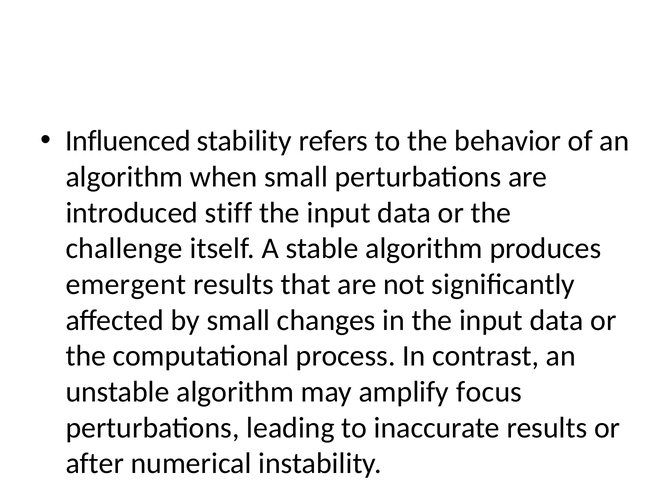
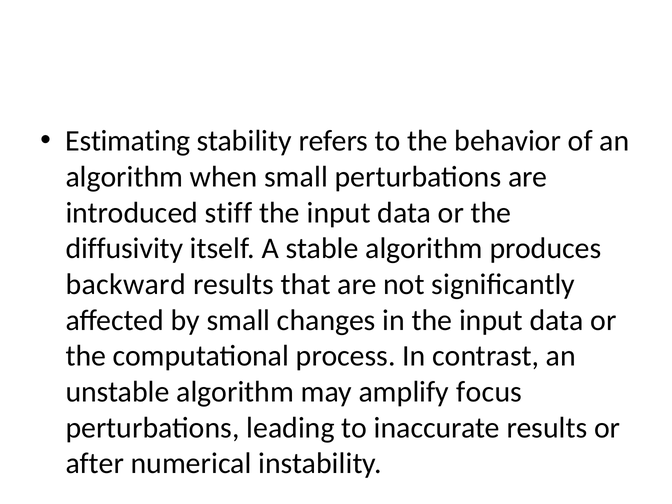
Influenced: Influenced -> Estimating
challenge: challenge -> diffusivity
emergent: emergent -> backward
